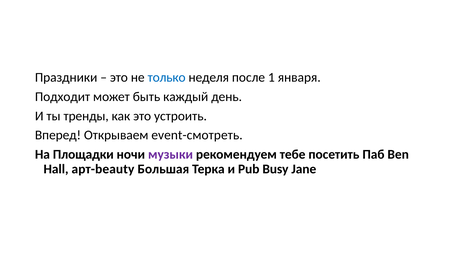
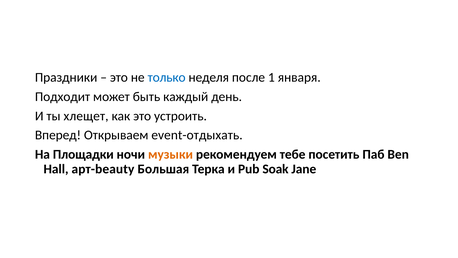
тренды: тренды -> хлещет
event-смотреть: event-смотреть -> event-отдыхать
музыки colour: purple -> orange
Busy: Busy -> Soak
